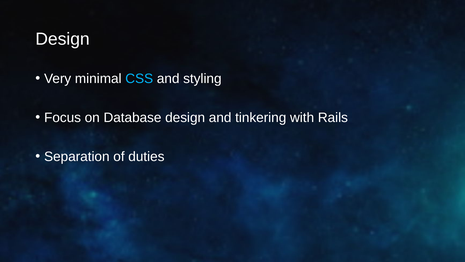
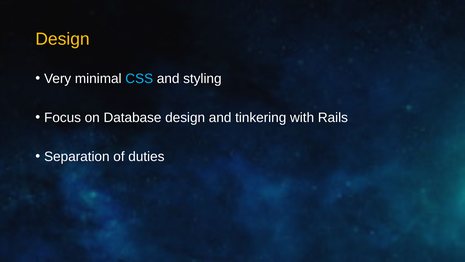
Design at (63, 39) colour: white -> yellow
